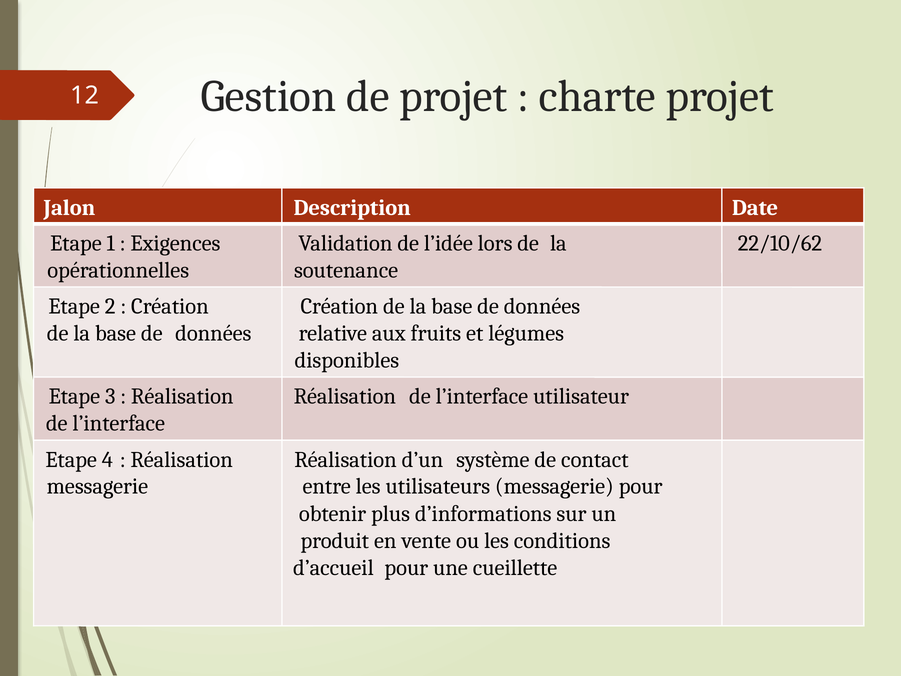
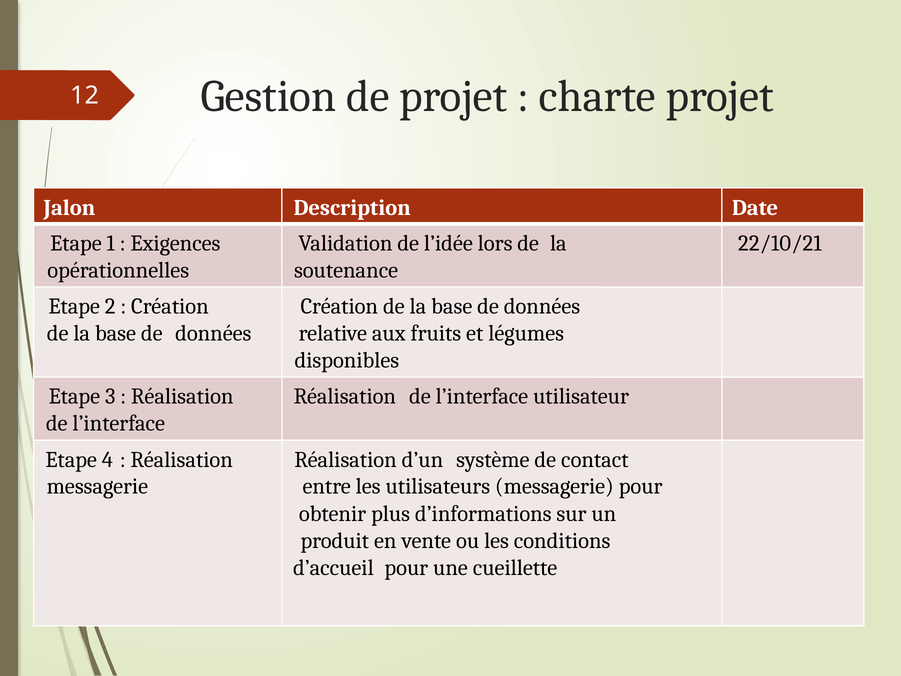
22/10/62: 22/10/62 -> 22/10/21
